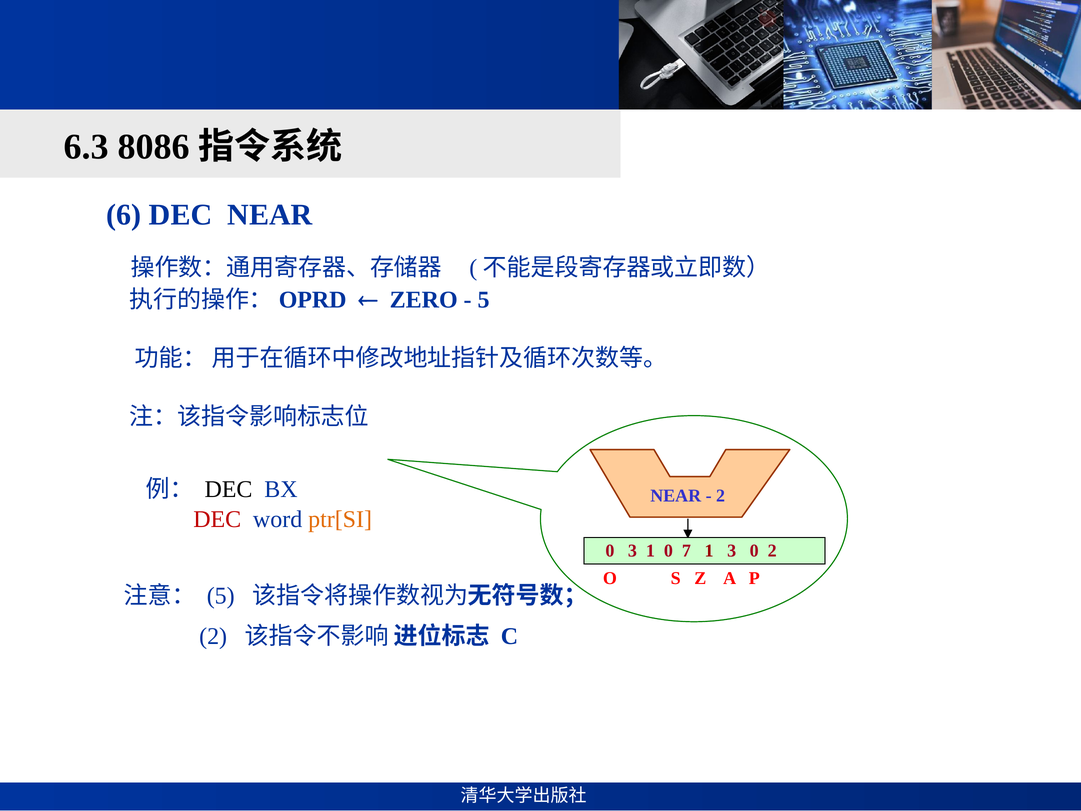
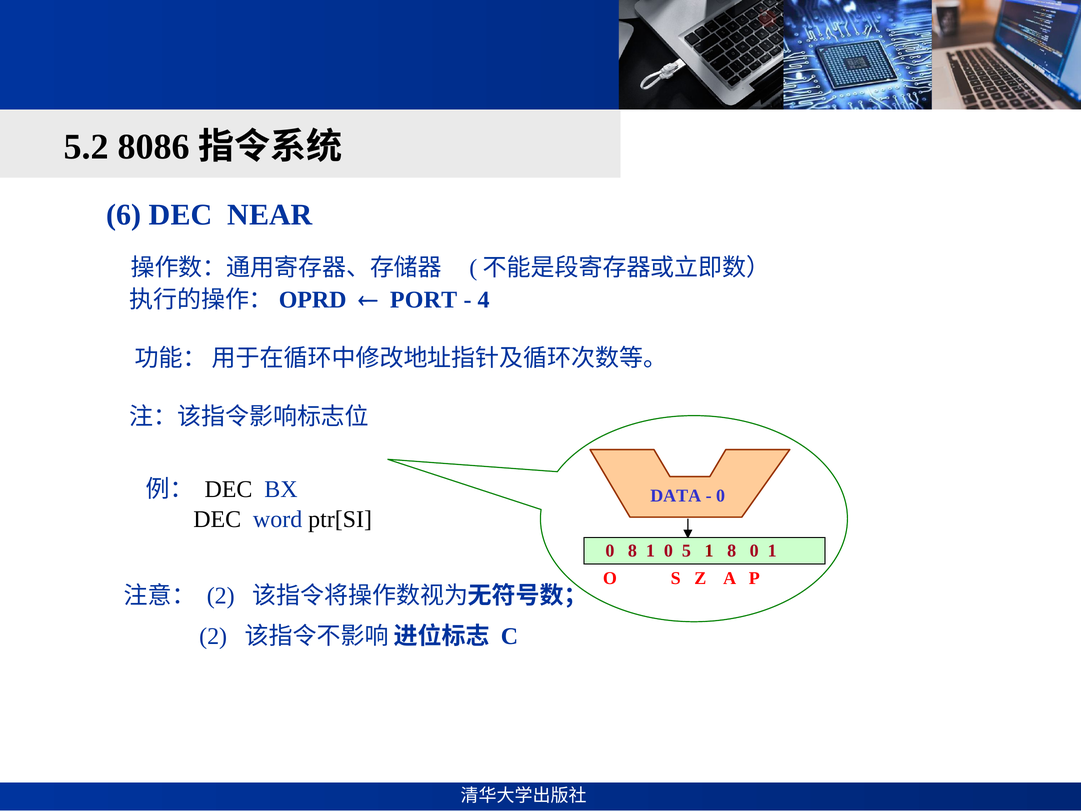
6.3: 6.3 -> 5.2
ZERO: ZERO -> PORT
5 at (484, 300): 5 -> 4
NEAR at (676, 495): NEAR -> DATA
2 at (721, 495): 2 -> 0
DEC at (217, 519) colour: red -> black
ptr[SI colour: orange -> black
0 3: 3 -> 8
7: 7 -> 5
1 3: 3 -> 8
0 2: 2 -> 1
5 at (221, 595): 5 -> 2
